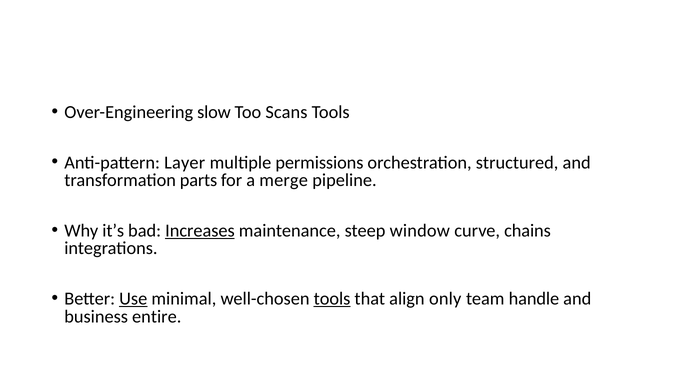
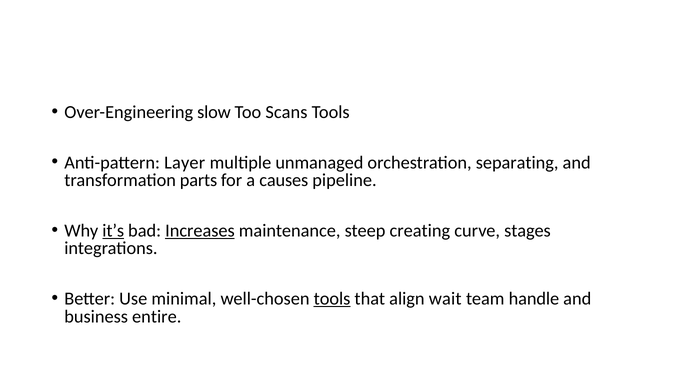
permissions: permissions -> unmanaged
structured: structured -> separating
merge: merge -> causes
it’s underline: none -> present
window: window -> creating
chains: chains -> stages
Use underline: present -> none
only: only -> wait
